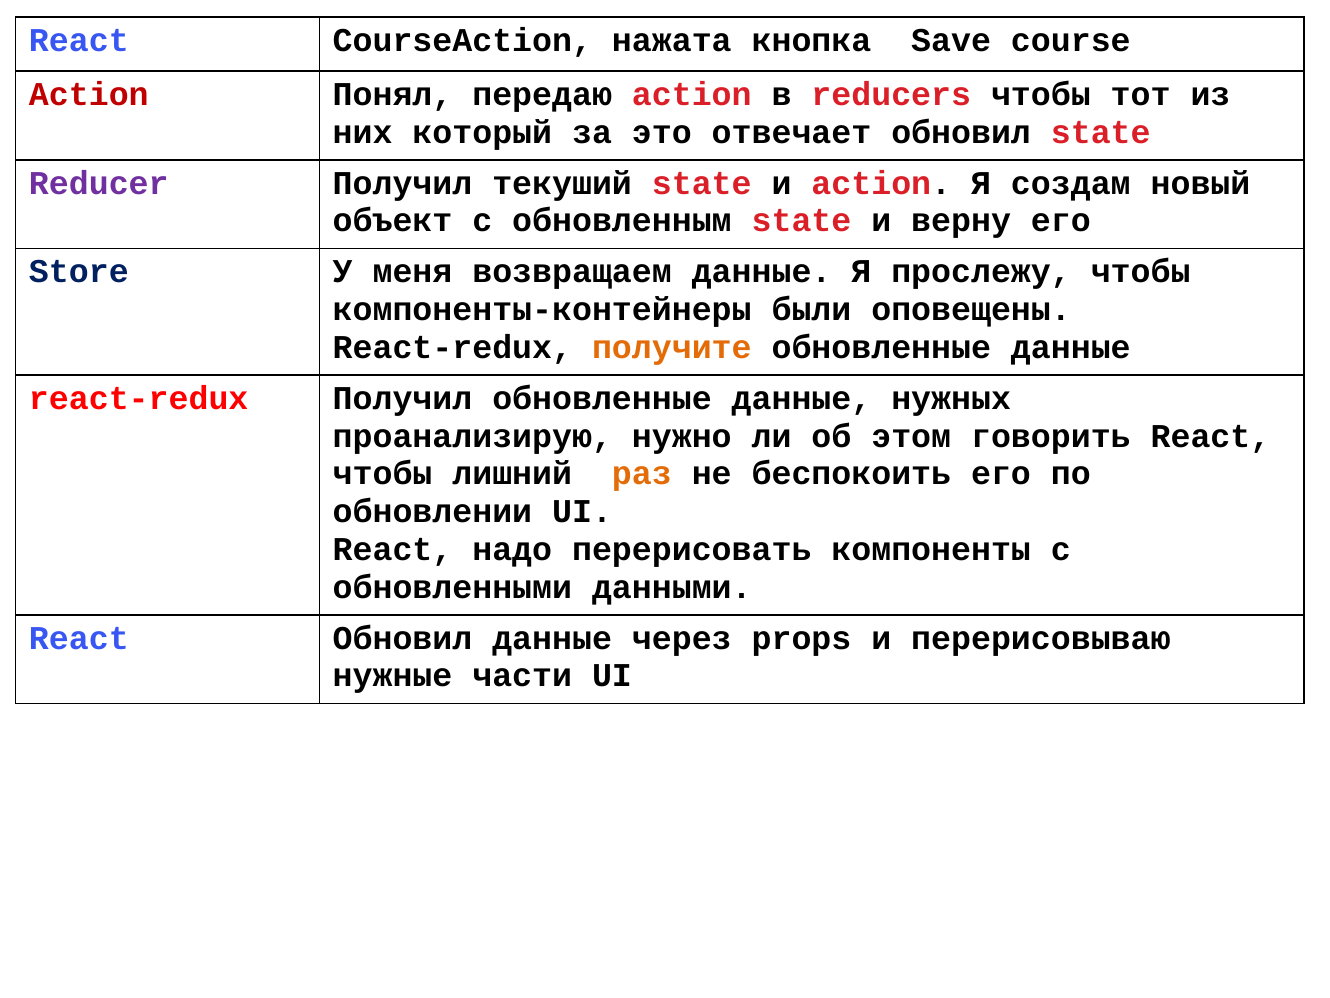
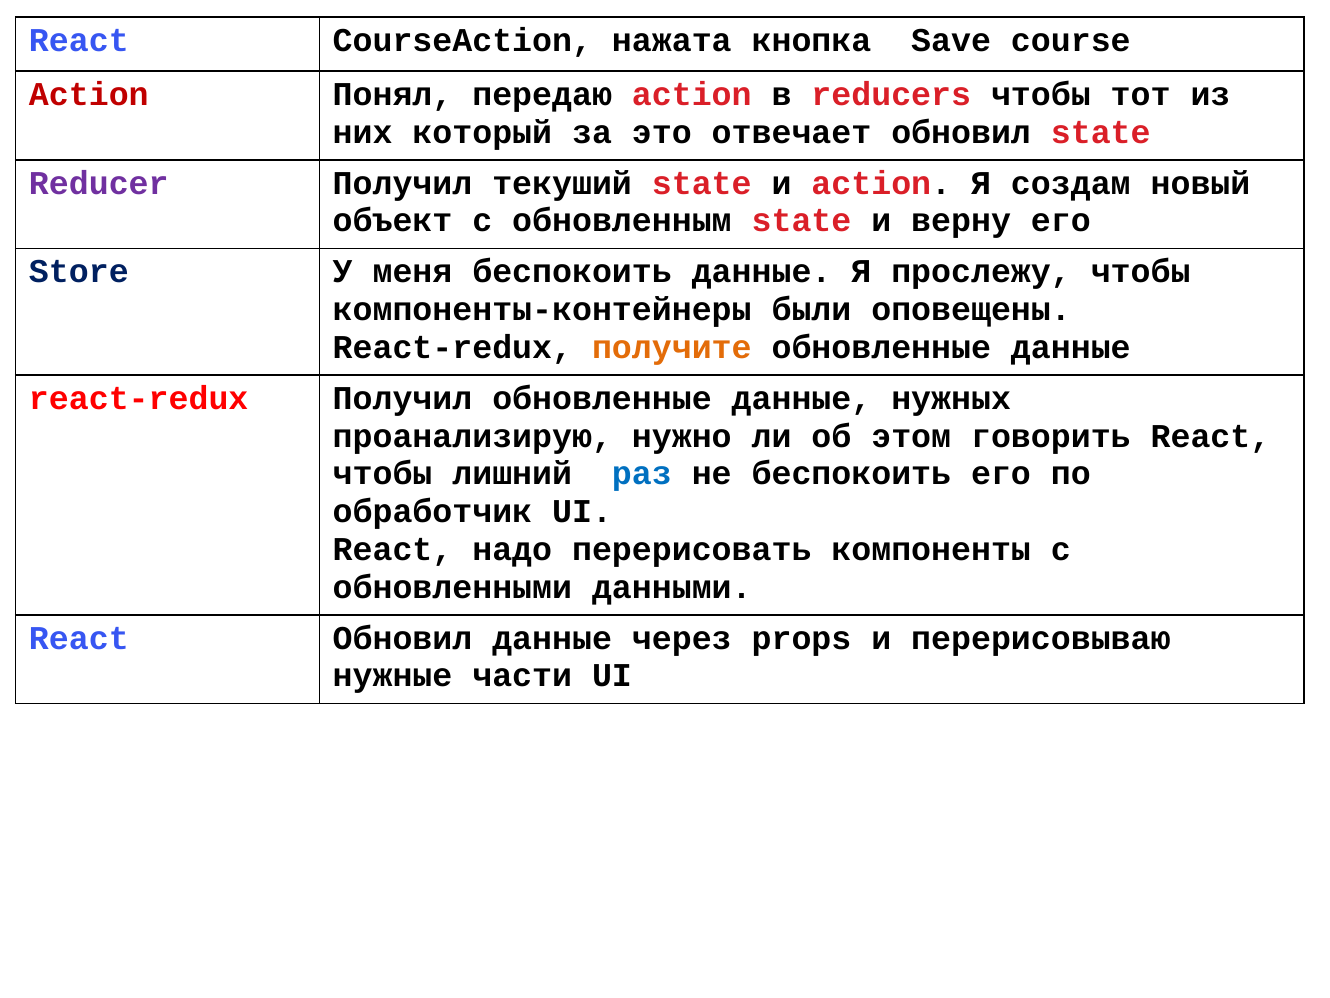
меня возвращаем: возвращаем -> беспокоить
раз colour: orange -> blue
обновлении: обновлении -> обработчик
